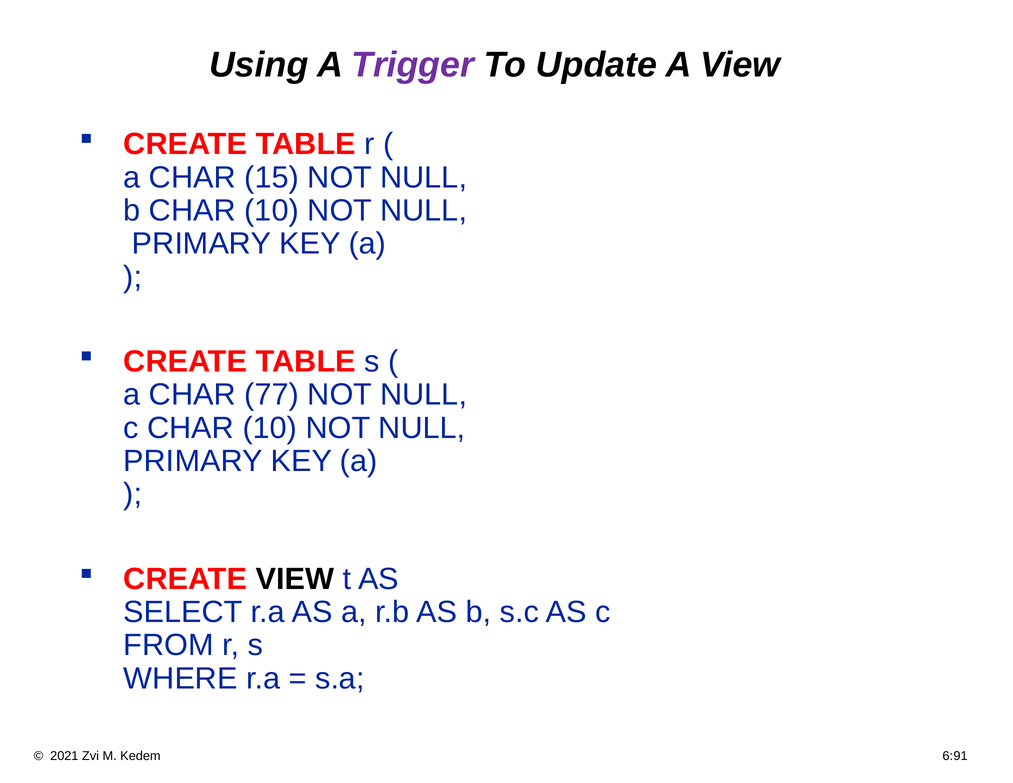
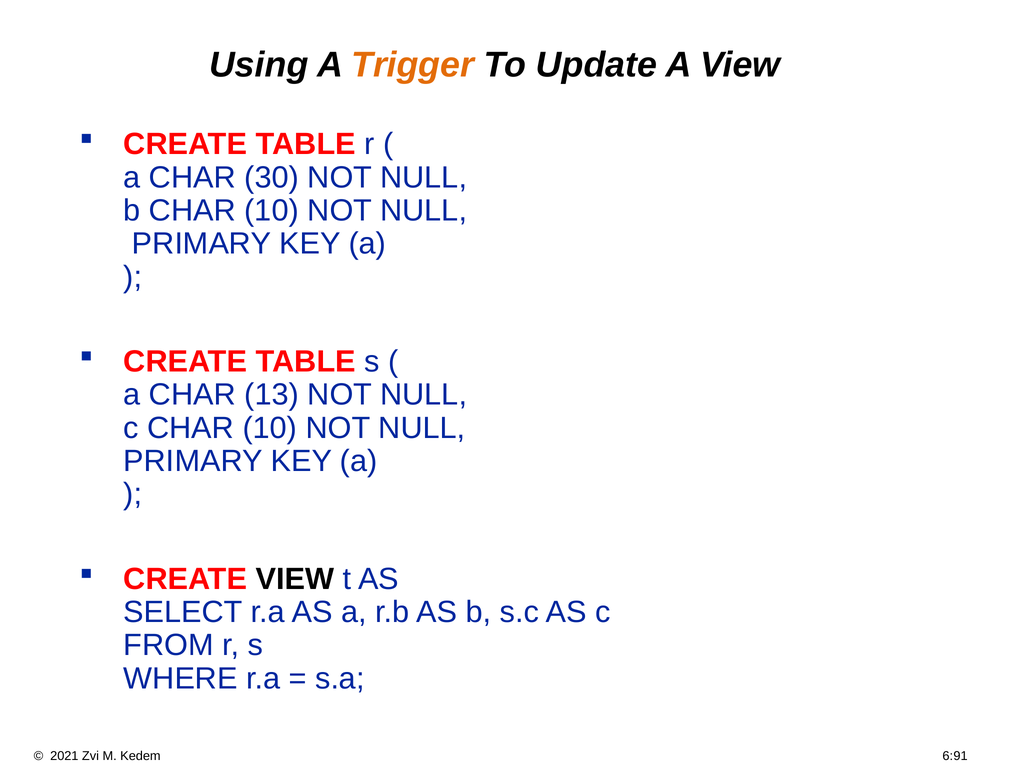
Trigger colour: purple -> orange
15: 15 -> 30
77: 77 -> 13
